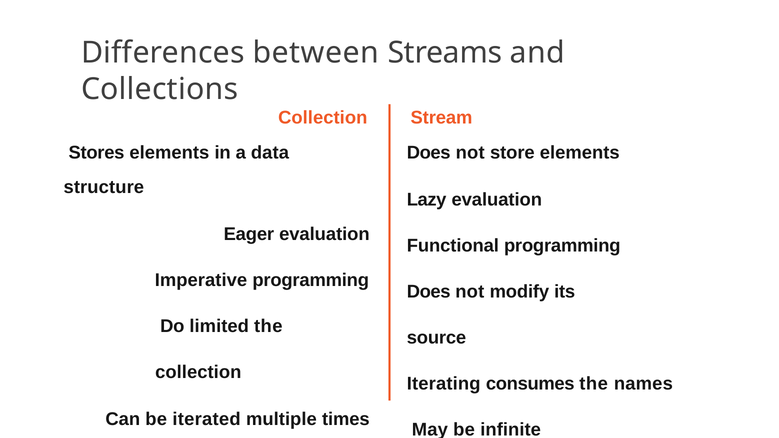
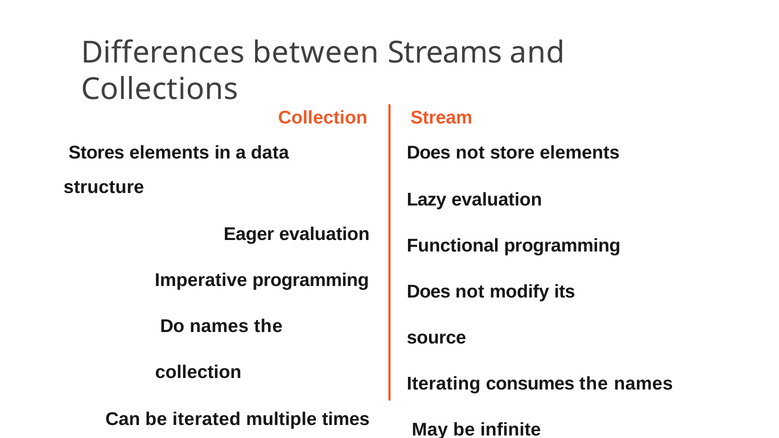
Do limited: limited -> names
